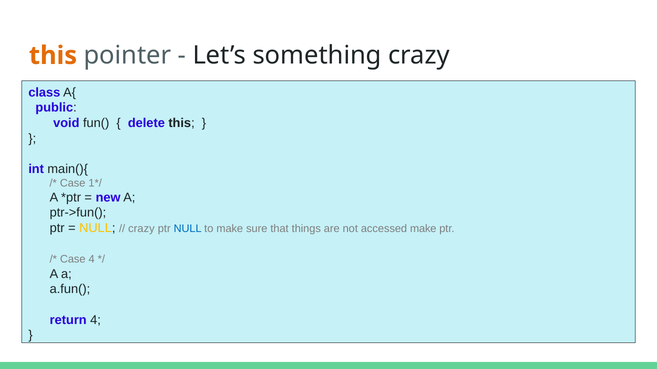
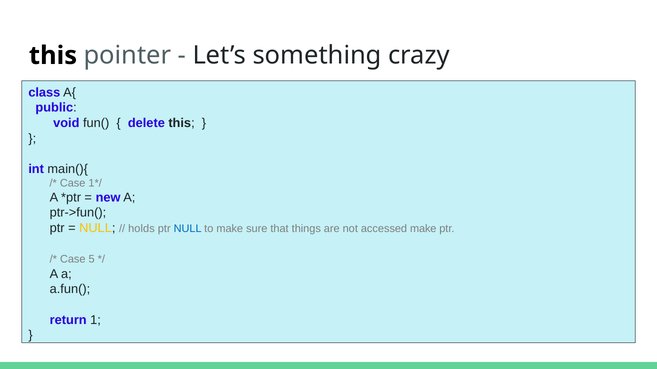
this at (53, 56) colour: orange -> black
crazy at (141, 229): crazy -> holds
Case 4: 4 -> 5
return 4: 4 -> 1
